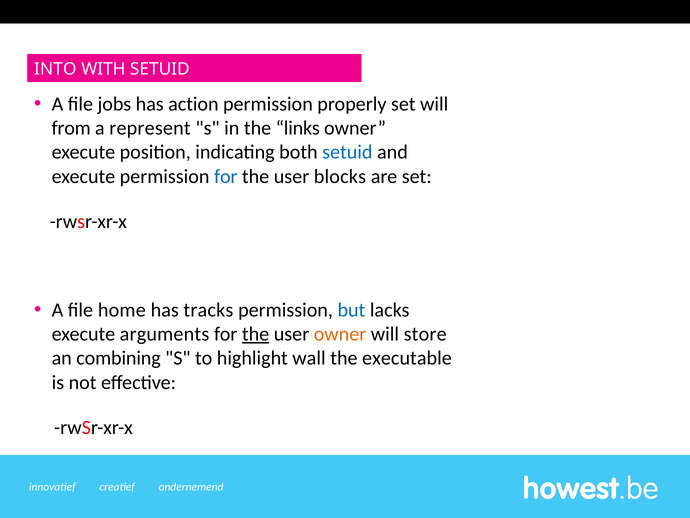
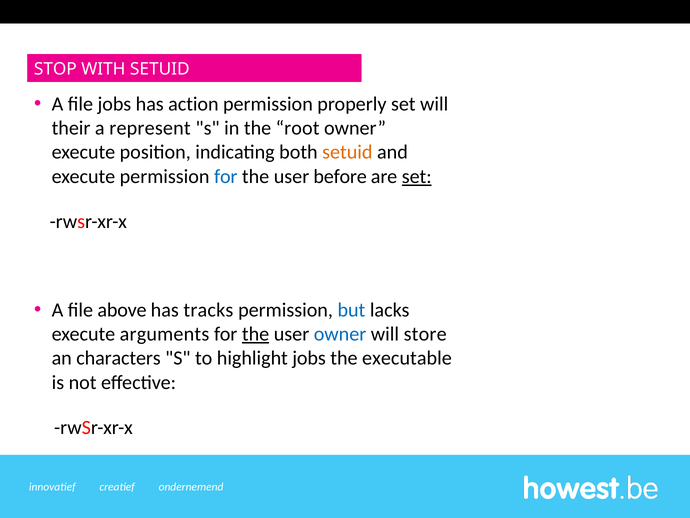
INTO: INTO -> STOP
from: from -> their
links: links -> root
setuid at (347, 152) colour: blue -> orange
blocks: blocks -> before
set at (417, 176) underline: none -> present
home: home -> above
owner at (340, 334) colour: orange -> blue
combining: combining -> characters
highlight wall: wall -> jobs
